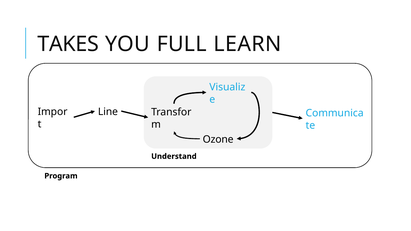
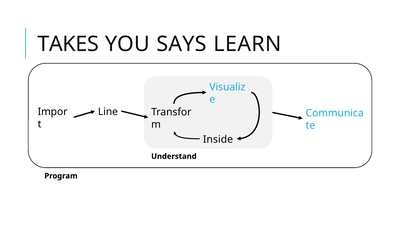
FULL: FULL -> SAYS
Ozone: Ozone -> Inside
